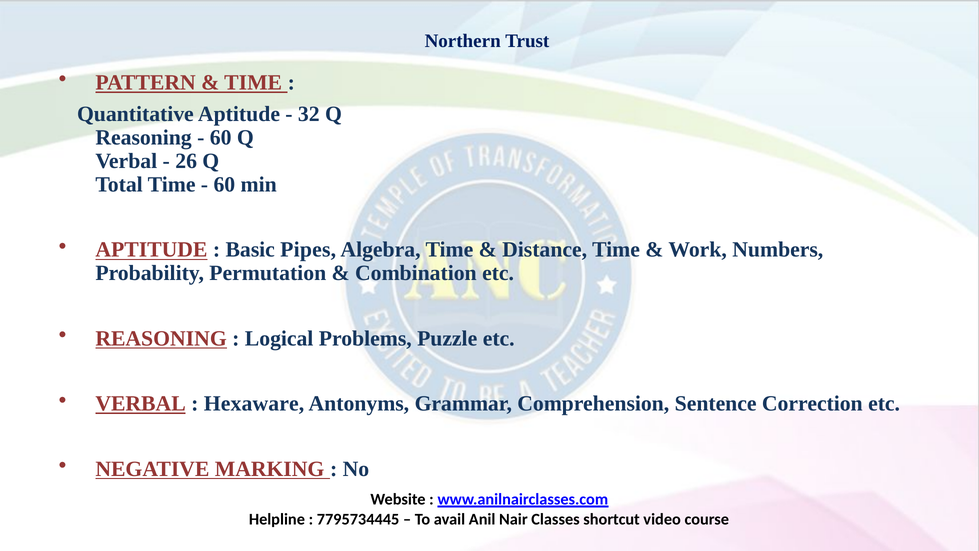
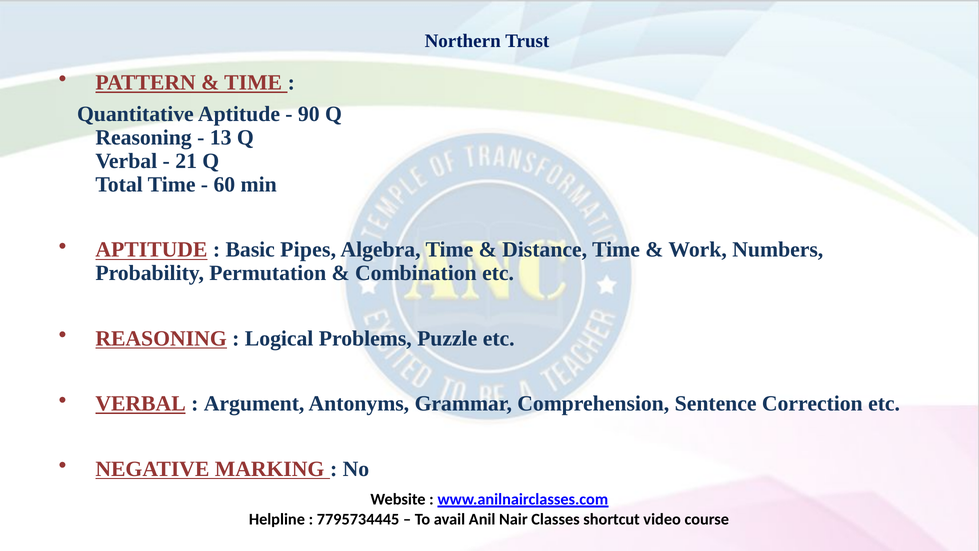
32: 32 -> 90
60 at (221, 137): 60 -> 13
26: 26 -> 21
Hexaware: Hexaware -> Argument
